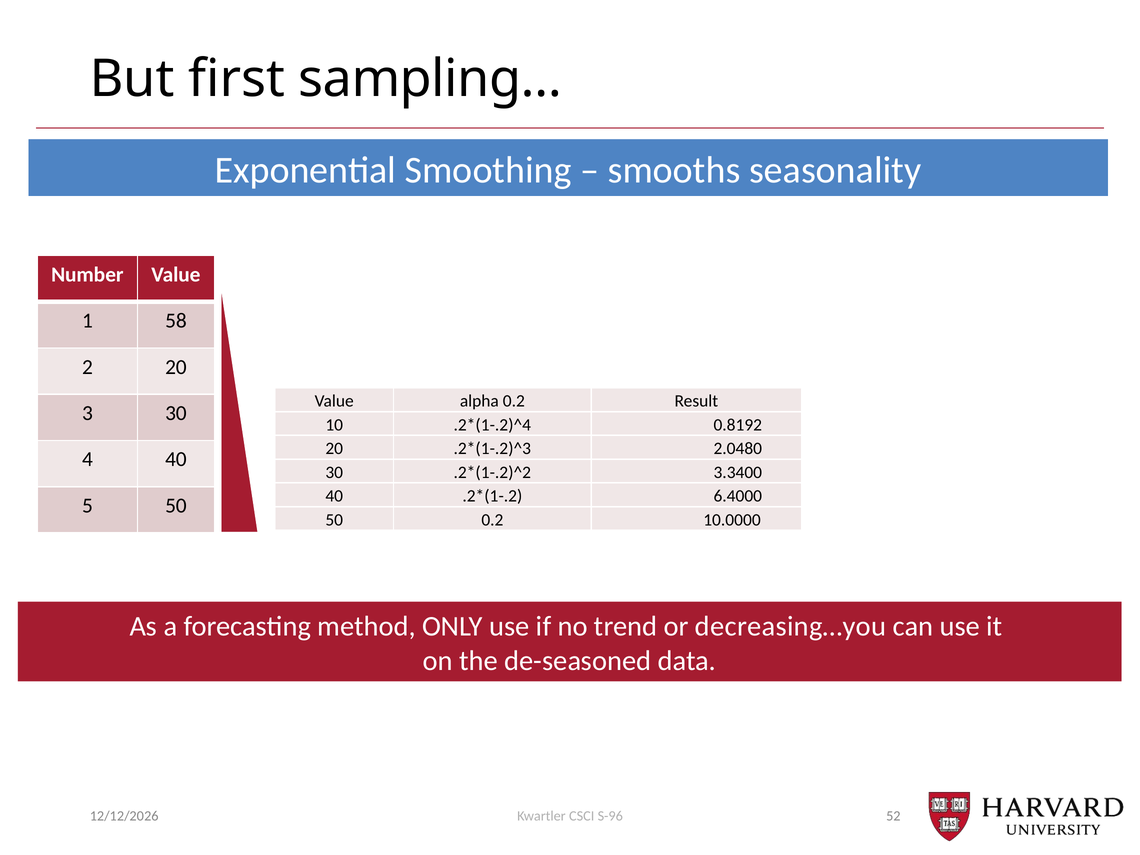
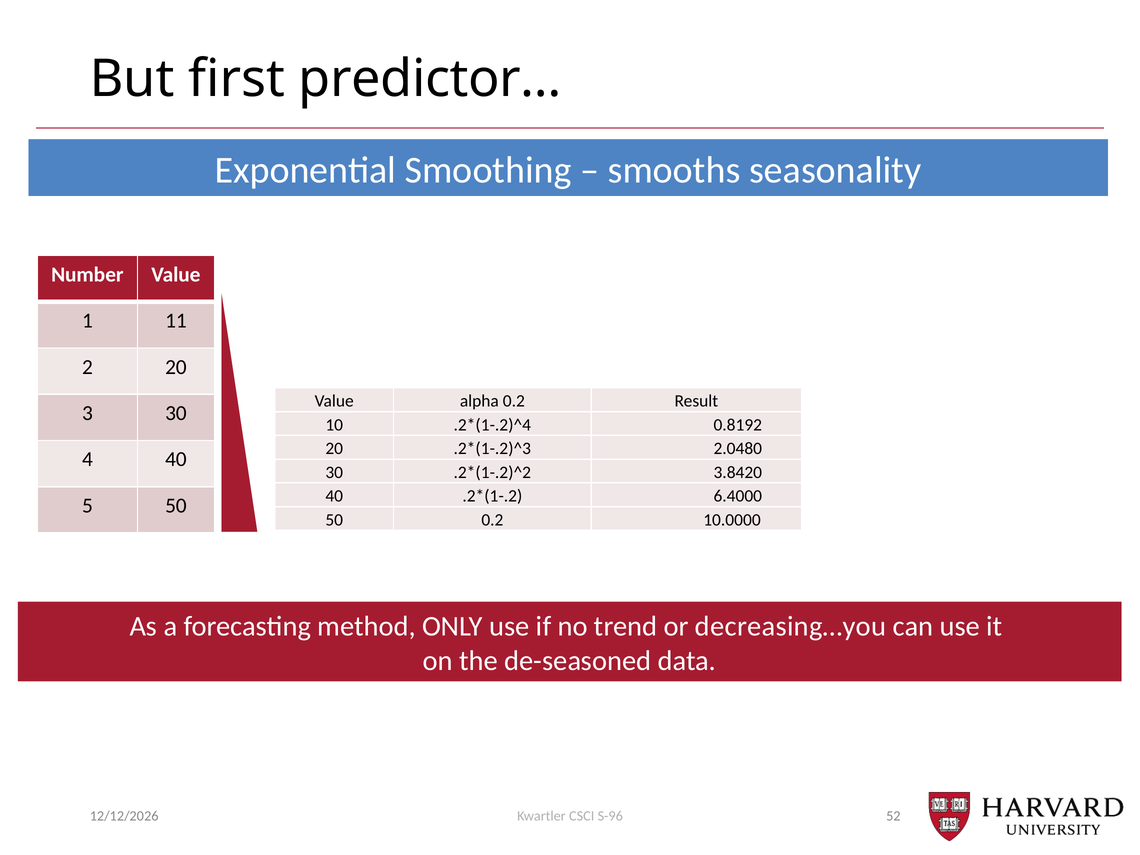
sampling…: sampling… -> predictor…
58: 58 -> 11
3.3400: 3.3400 -> 3.8420
